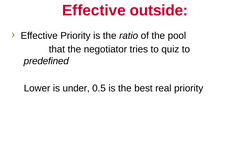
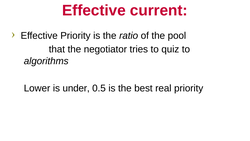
outside: outside -> current
predefined: predefined -> algorithms
